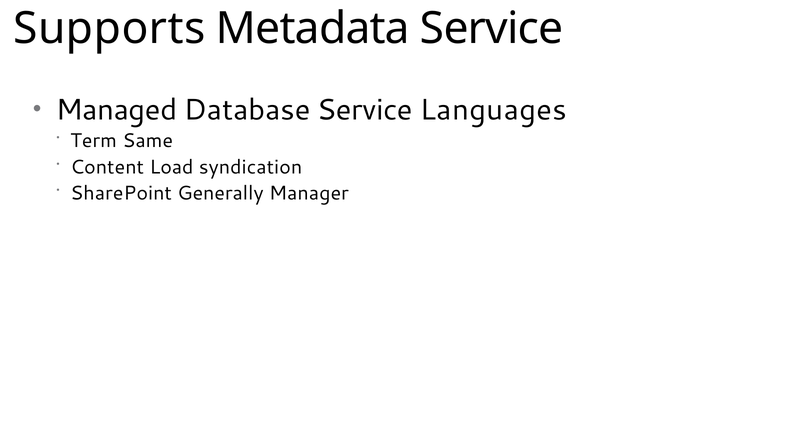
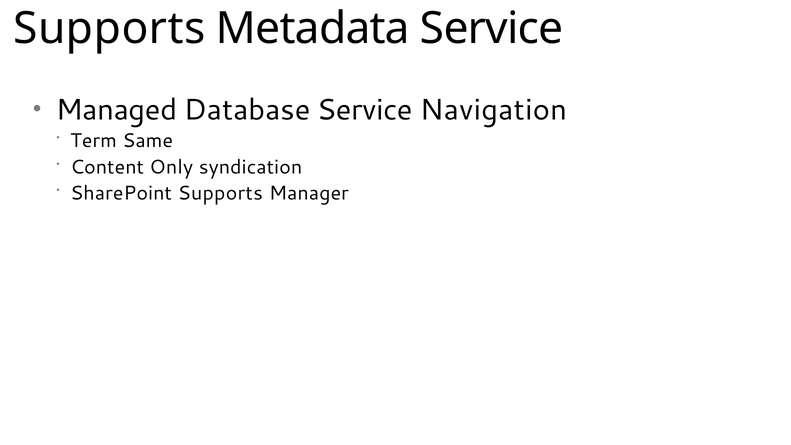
Languages: Languages -> Navigation
Load: Load -> Only
SharePoint Generally: Generally -> Supports
